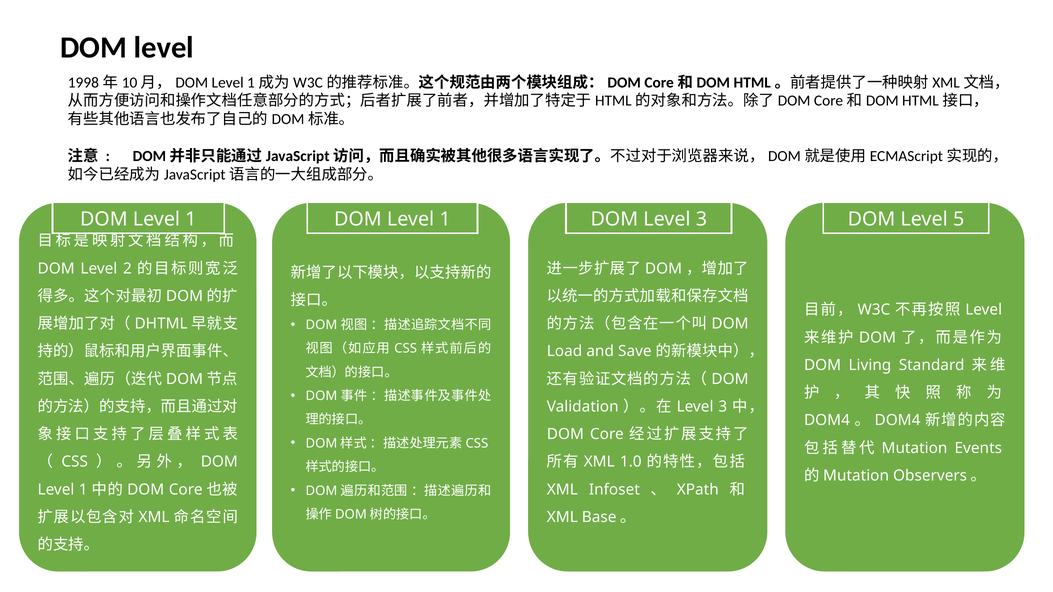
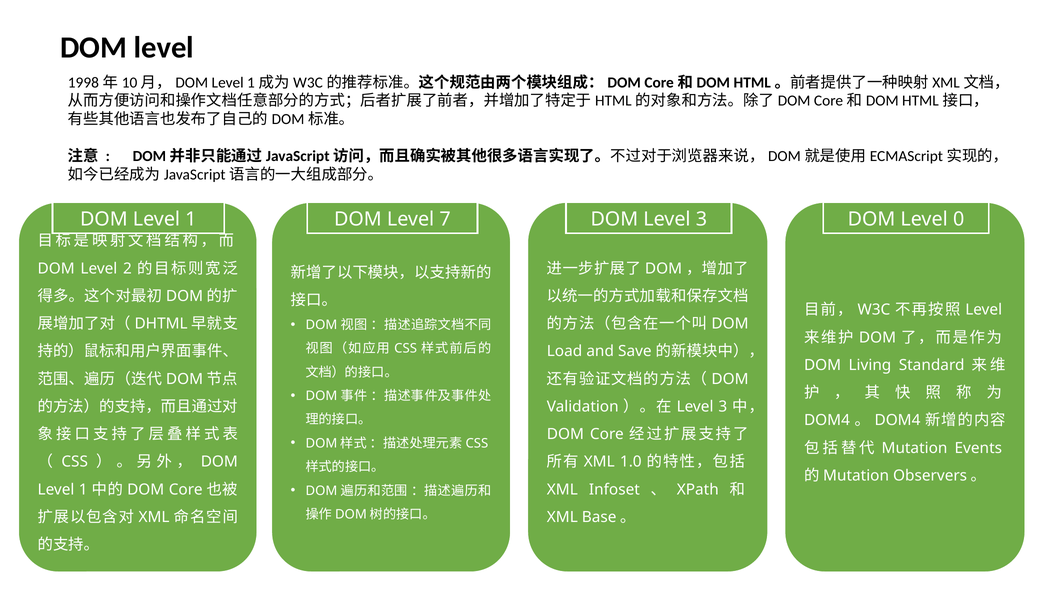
1 at (445, 219): 1 -> 7
5: 5 -> 0
